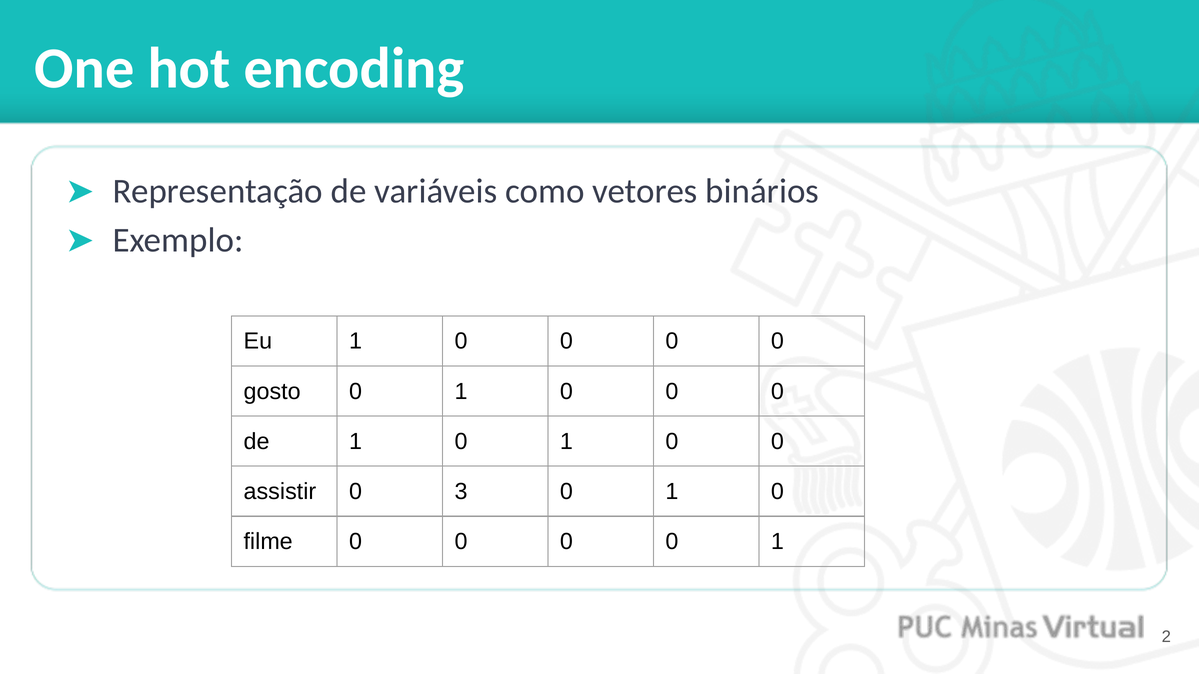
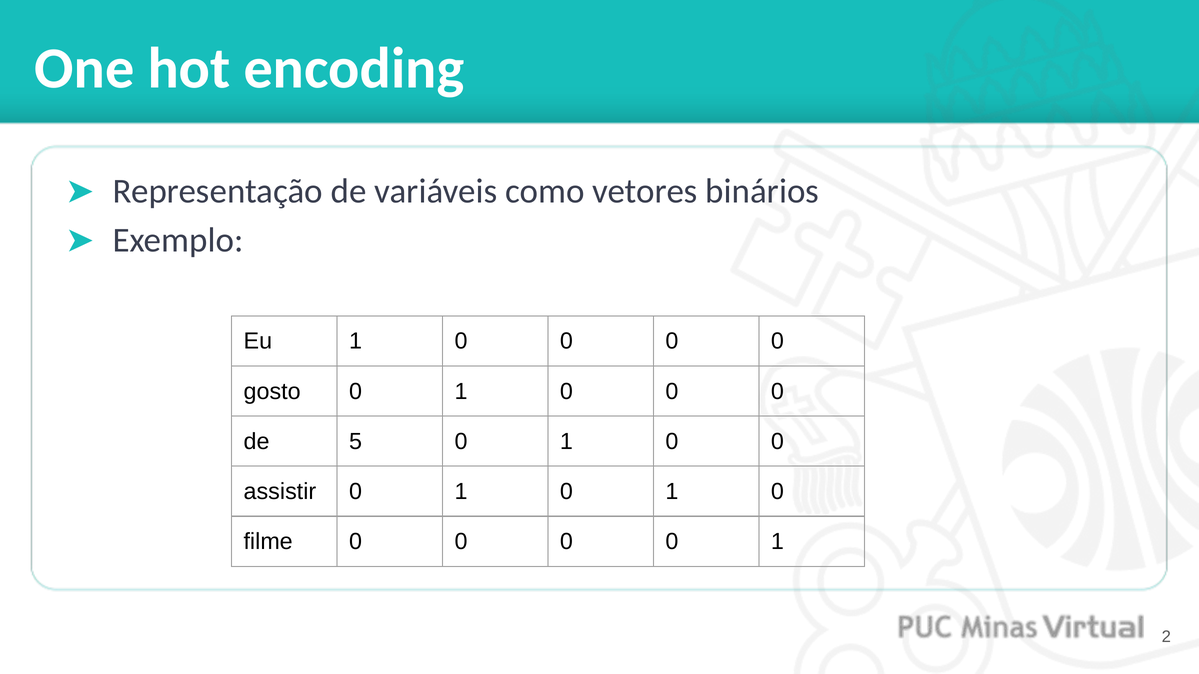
de 1: 1 -> 5
assistir 0 3: 3 -> 1
